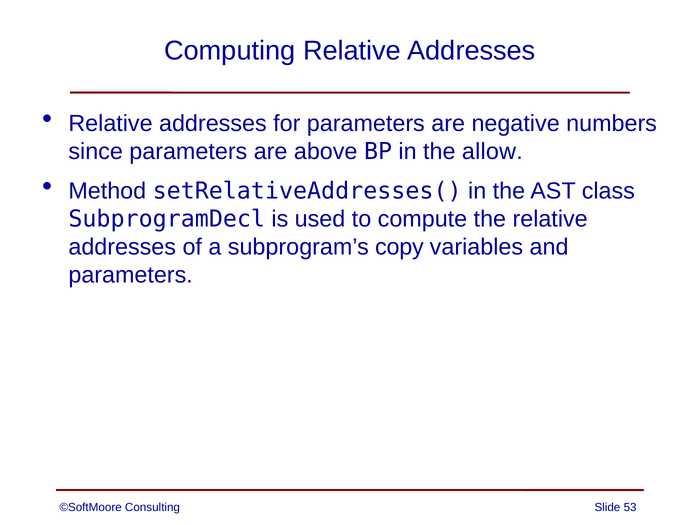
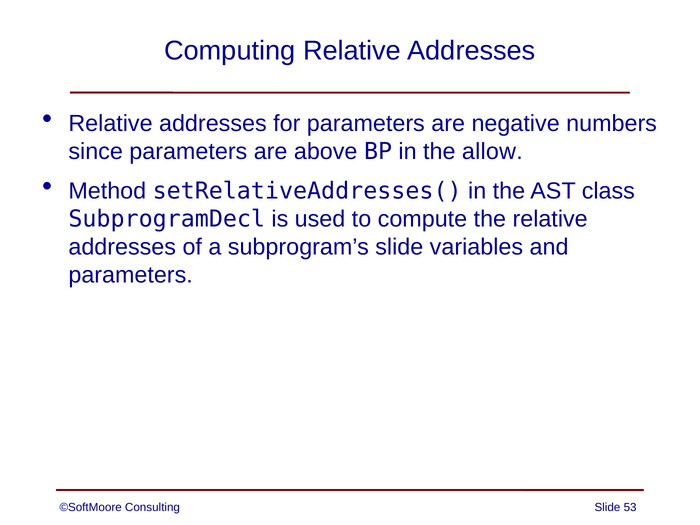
subprogram’s copy: copy -> slide
